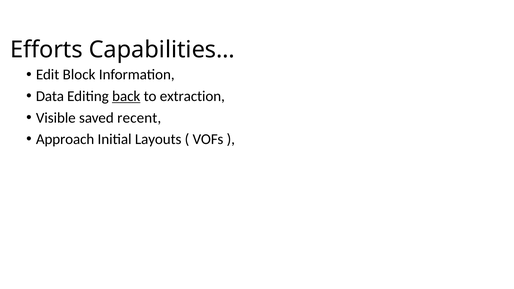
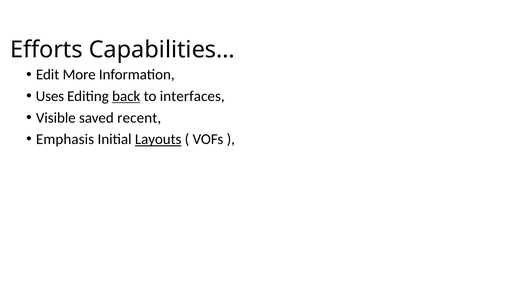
Block: Block -> More
Data: Data -> Uses
extraction: extraction -> interfaces
Approach: Approach -> Emphasis
Layouts underline: none -> present
